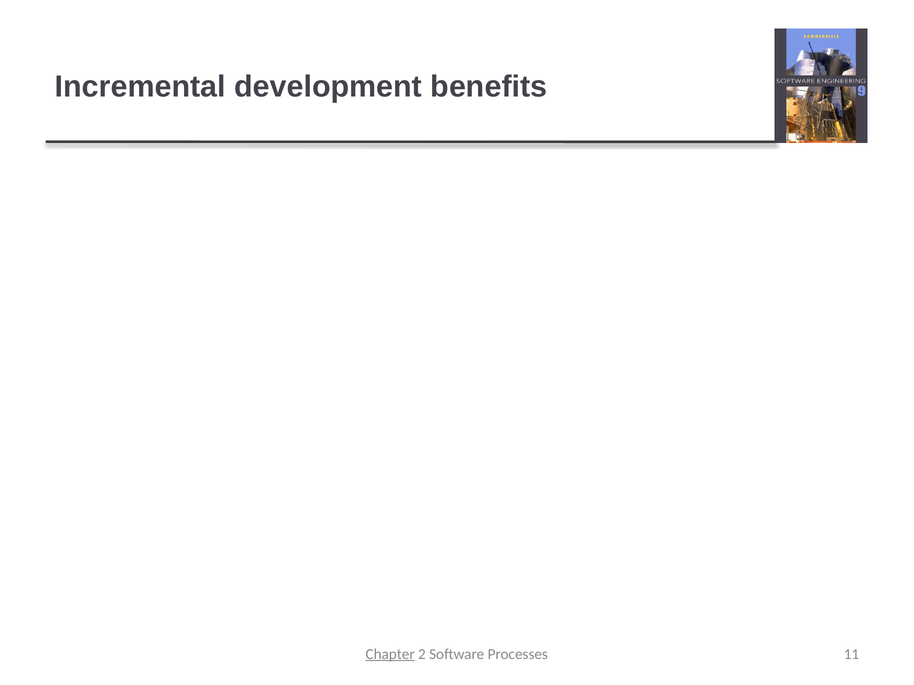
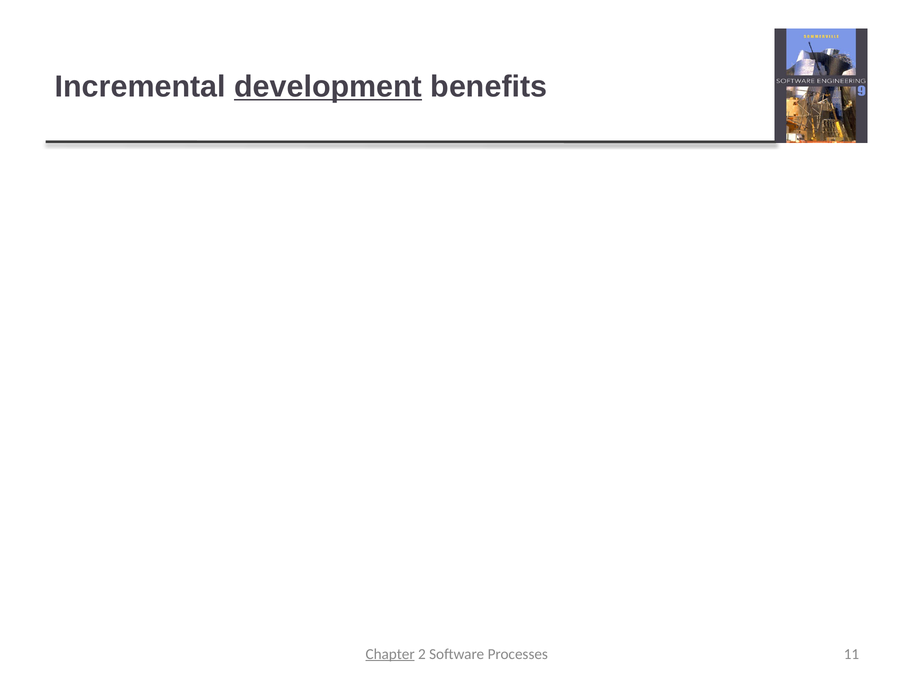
development at (328, 87) underline: none -> present
